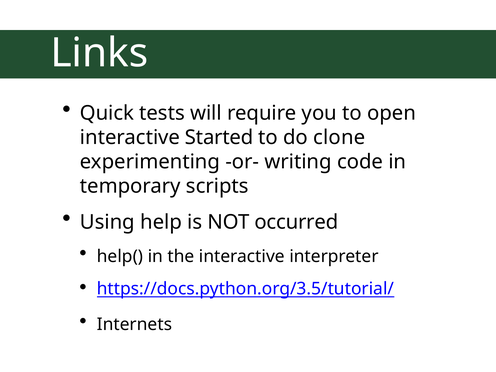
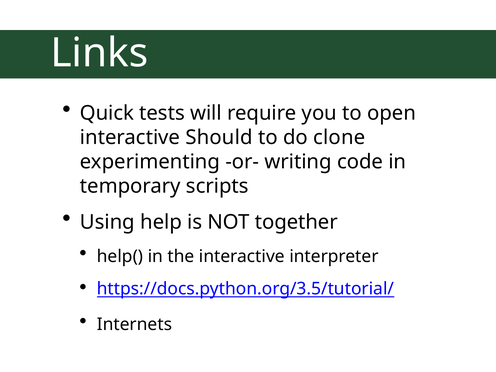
Started: Started -> Should
occurred: occurred -> together
